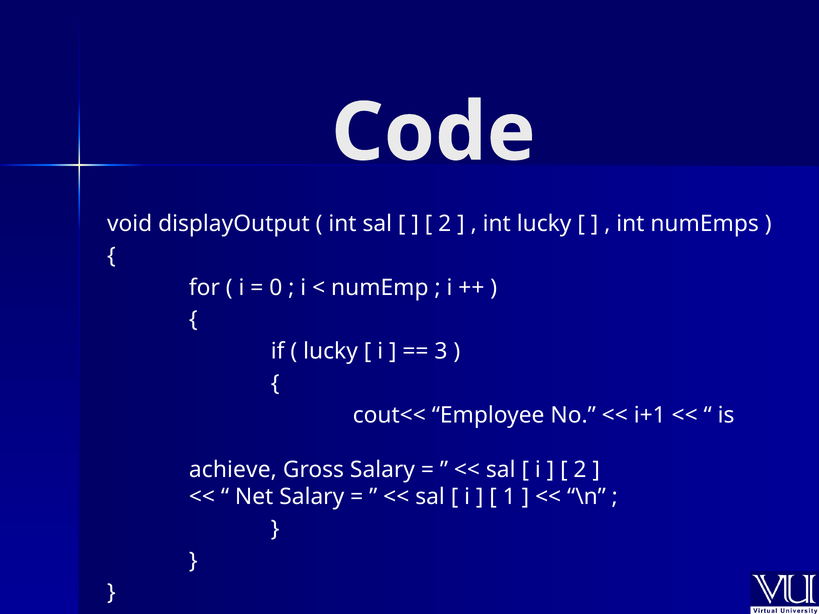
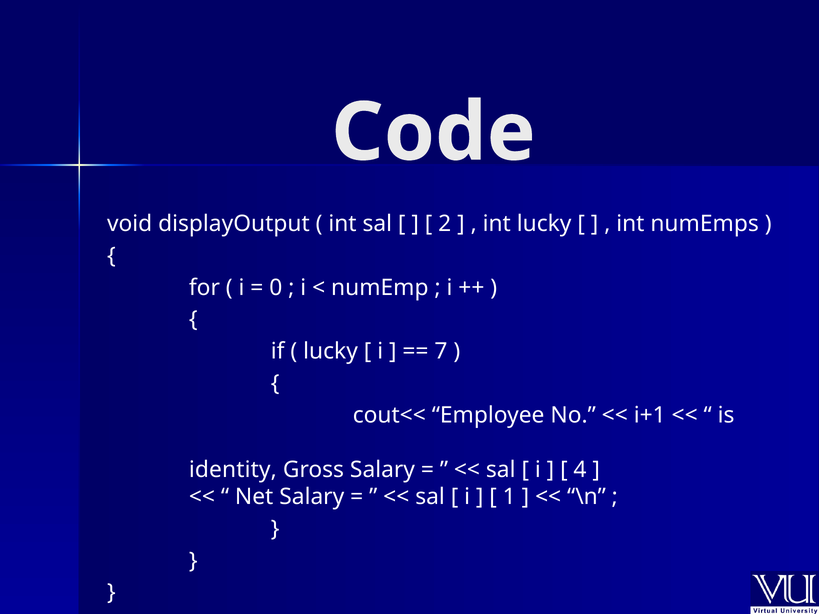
3: 3 -> 7
achieve: achieve -> identity
2 at (580, 470): 2 -> 4
